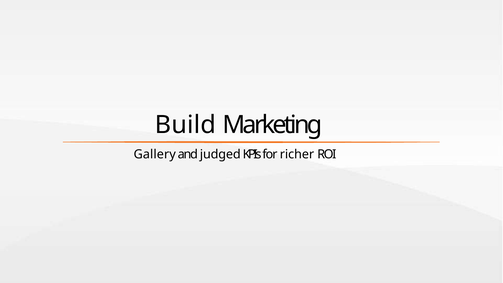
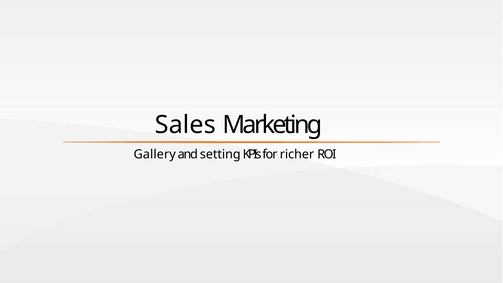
Build: Build -> Sales
judged: judged -> setting
